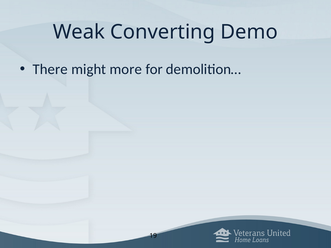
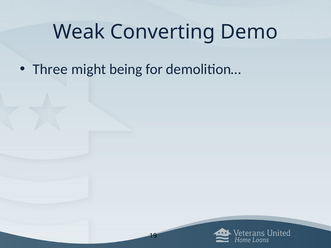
There: There -> Three
more: more -> being
